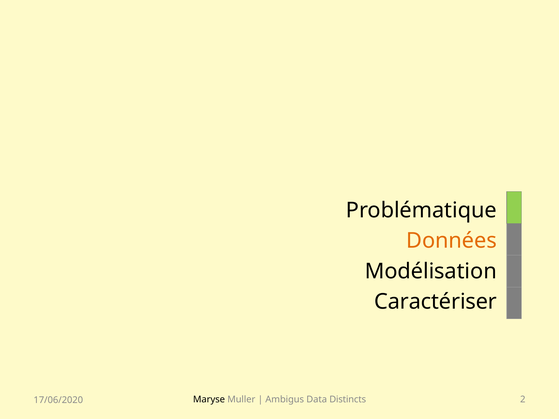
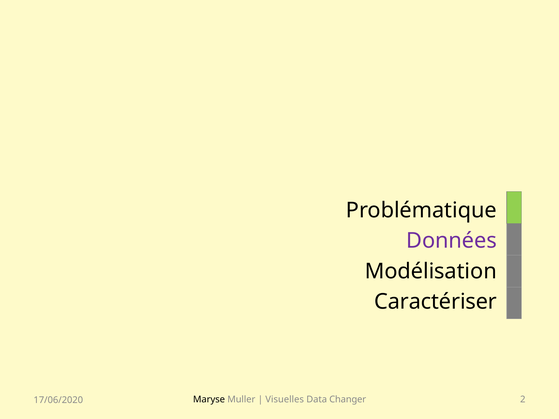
Données colour: orange -> purple
Ambigus: Ambigus -> Visuelles
Distincts: Distincts -> Changer
